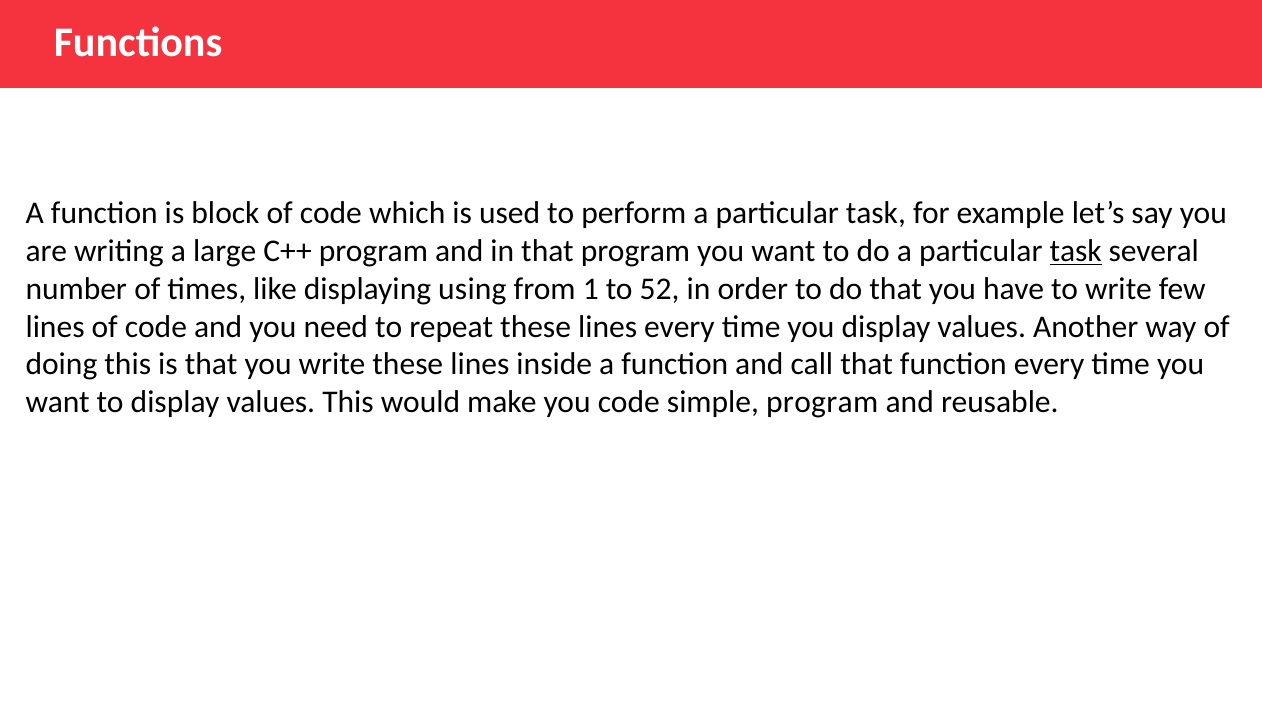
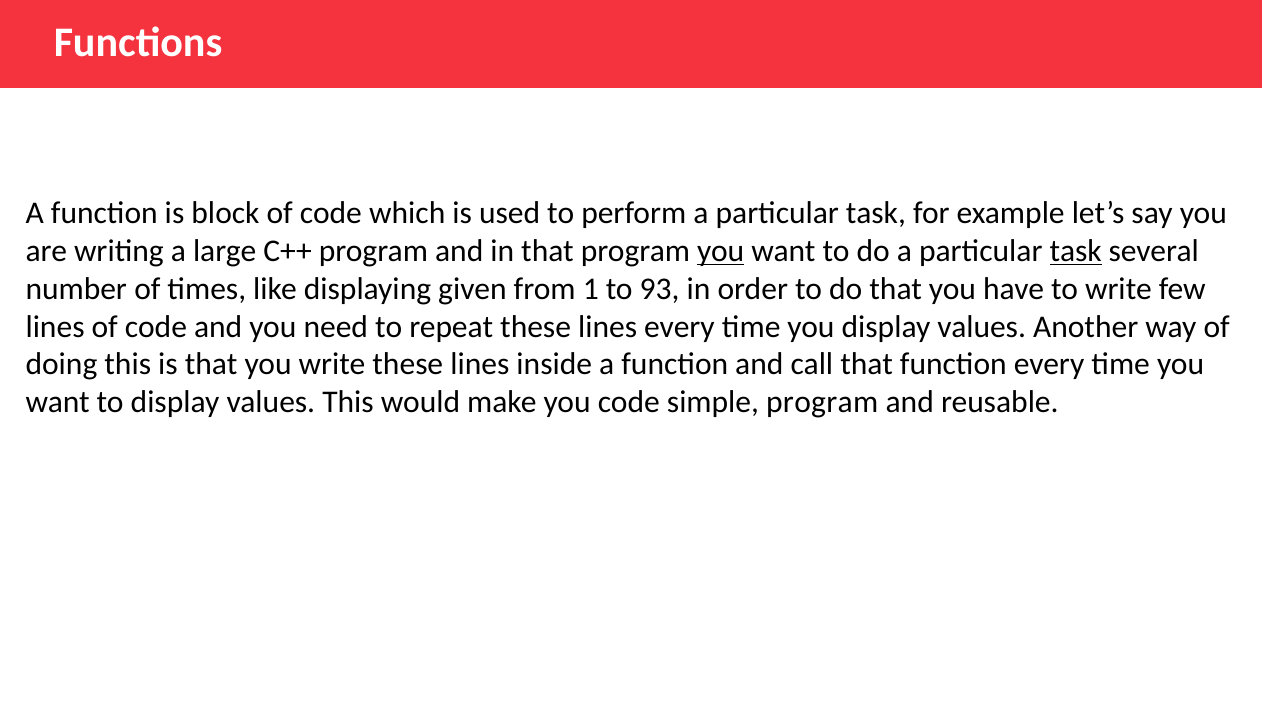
you at (721, 251) underline: none -> present
using: using -> given
52: 52 -> 93
